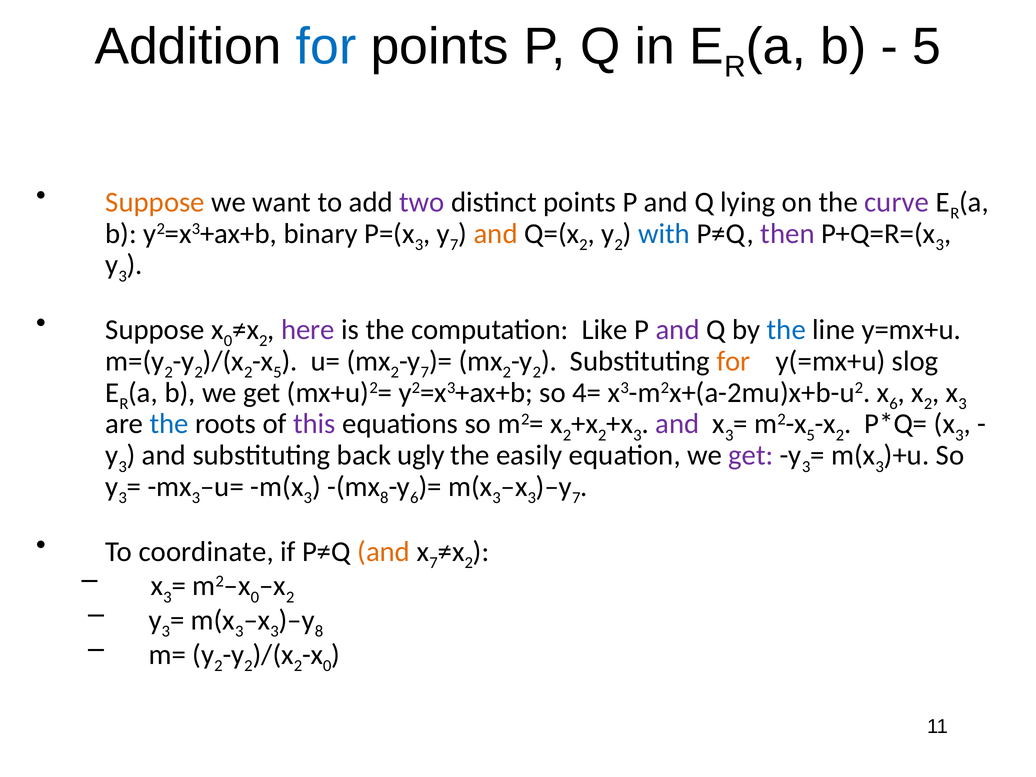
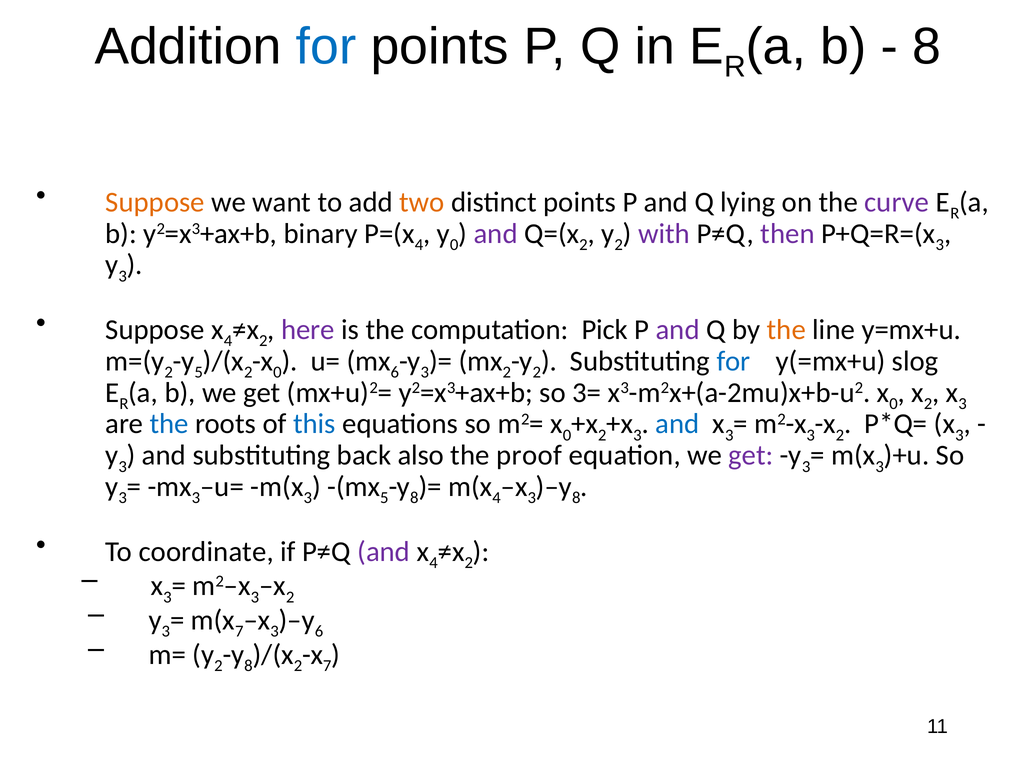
5 at (927, 47): 5 -> 8
two colour: purple -> orange
3 at (419, 245): 3 -> 4
7 at (454, 245): 7 -> 0
and at (496, 234) colour: orange -> purple
with colour: blue -> purple
0 at (228, 341): 0 -> 4
Like: Like -> Pick
the at (786, 330) colour: blue -> orange
2 at (199, 372): 2 -> 5
5 at (277, 372): 5 -> 0
2 at (395, 372): 2 -> 6
7 at (425, 372): 7 -> 3
for at (733, 361) colour: orange -> blue
4=: 4= -> 3=
6 at (894, 404): 6 -> 0
this colour: purple -> blue
2 at (567, 435): 2 -> 0
and at (677, 424) colour: purple -> blue
5 at (811, 435): 5 -> 3
ugly: ugly -> also
easily: easily -> proof
8 at (384, 498): 8 -> 5
6 at (414, 498): 6 -> 8
3 at (497, 498): 3 -> 4
7 at (576, 498): 7 -> 8
and at (384, 552) colour: orange -> purple
7 at (434, 563): 7 -> 4
0 at (255, 597): 0 -> 3
3 at (239, 631): 3 -> 7
8 at (319, 631): 8 -> 6
2 at (248, 666): 2 -> 8
0 at (327, 666): 0 -> 7
